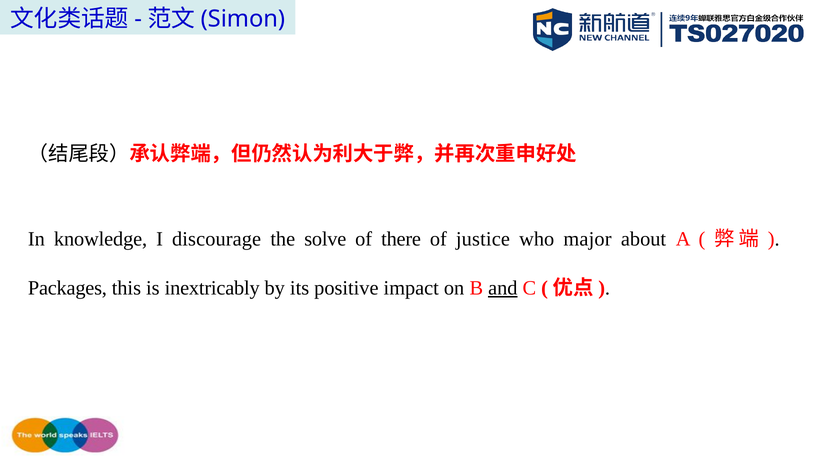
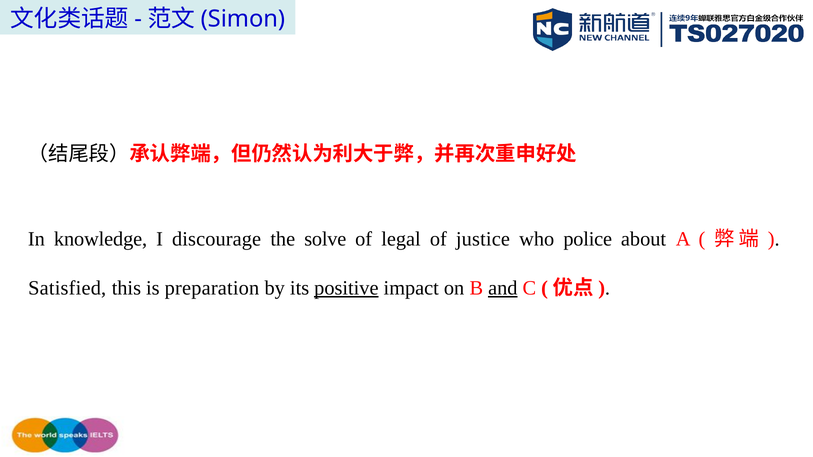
there: there -> legal
major: major -> police
Packages: Packages -> Satisfied
inextricably: inextricably -> preparation
positive underline: none -> present
